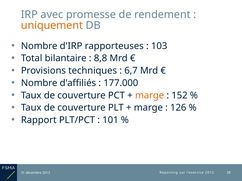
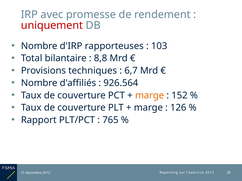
uniquement colour: orange -> red
177.000: 177.000 -> 926.564
101: 101 -> 765
